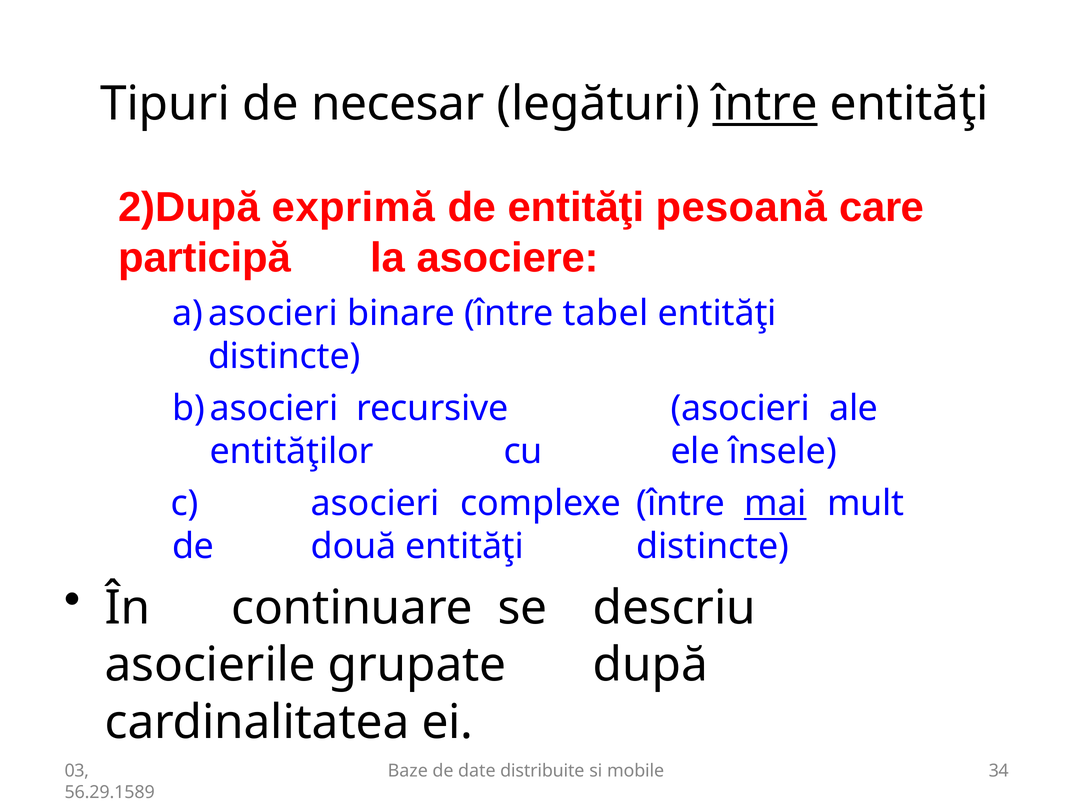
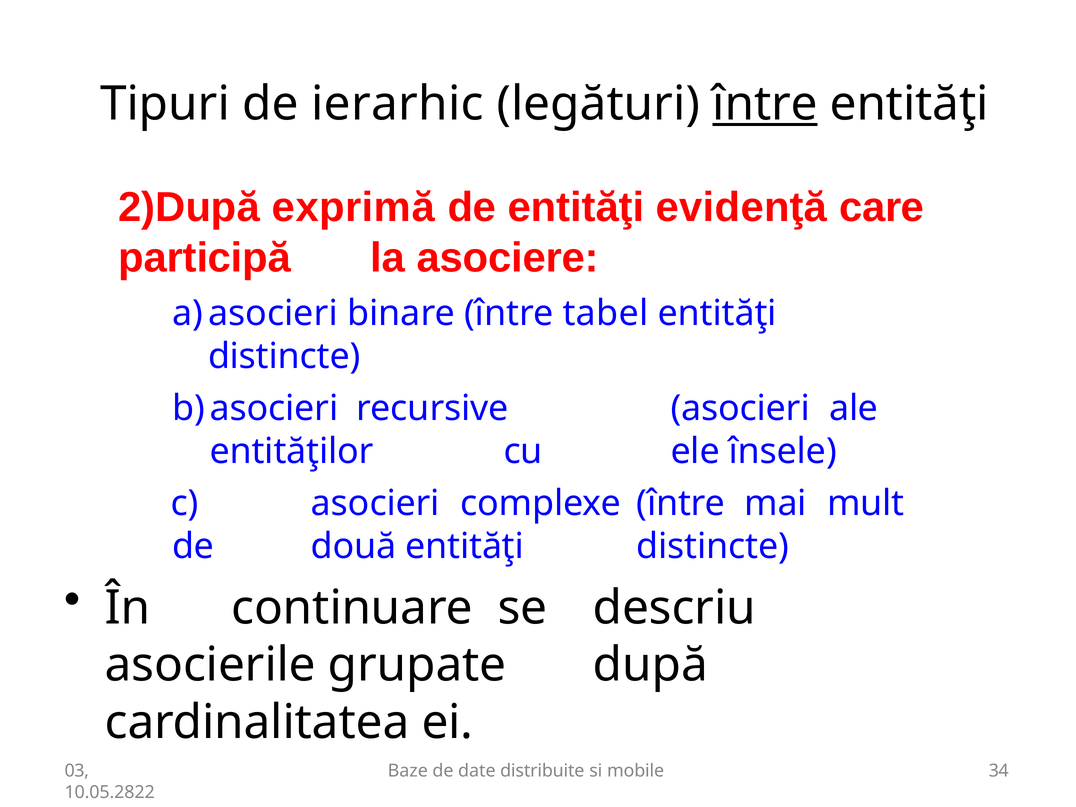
necesar: necesar -> ierarhic
pesoană: pesoană -> evidenţă
mai underline: present -> none
56.29.1589: 56.29.1589 -> 10.05.2822
